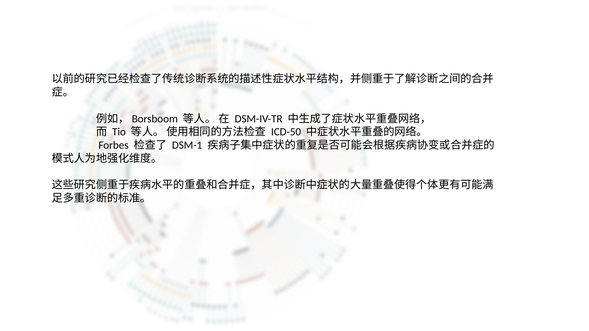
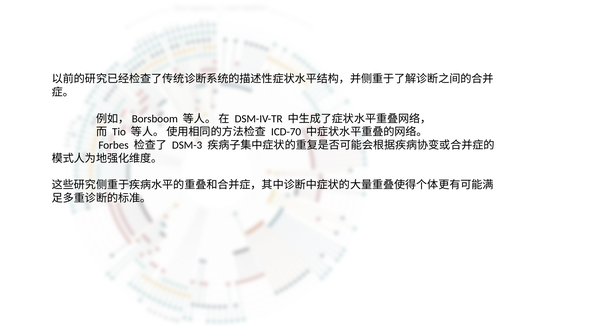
ICD-50: ICD-50 -> ICD-70
DSM-1: DSM-1 -> DSM-3
